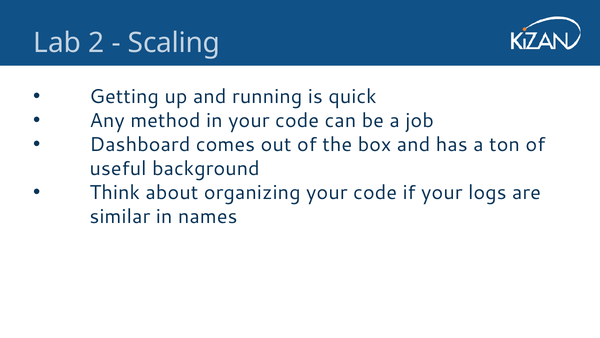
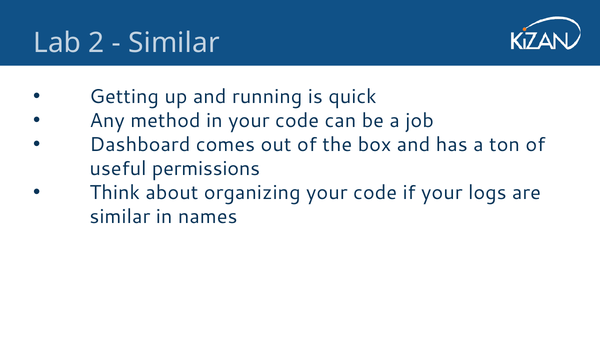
Scaling at (174, 43): Scaling -> Similar
background: background -> permissions
